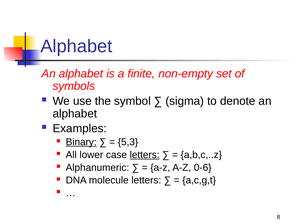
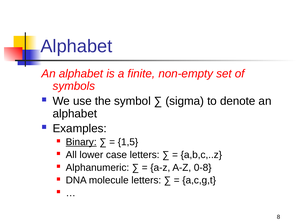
5,3: 5,3 -> 1,5
letters at (145, 154) underline: present -> none
0-6: 0-6 -> 0-8
